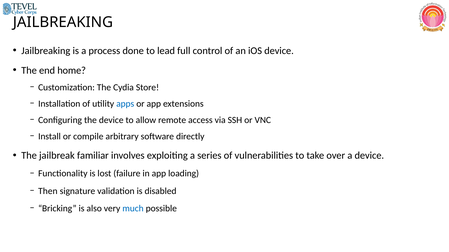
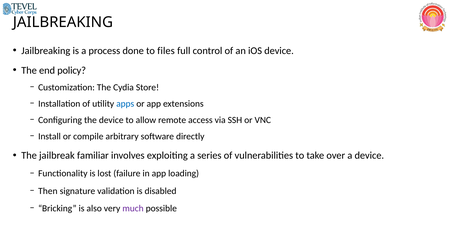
lead: lead -> files
home: home -> policy
much colour: blue -> purple
